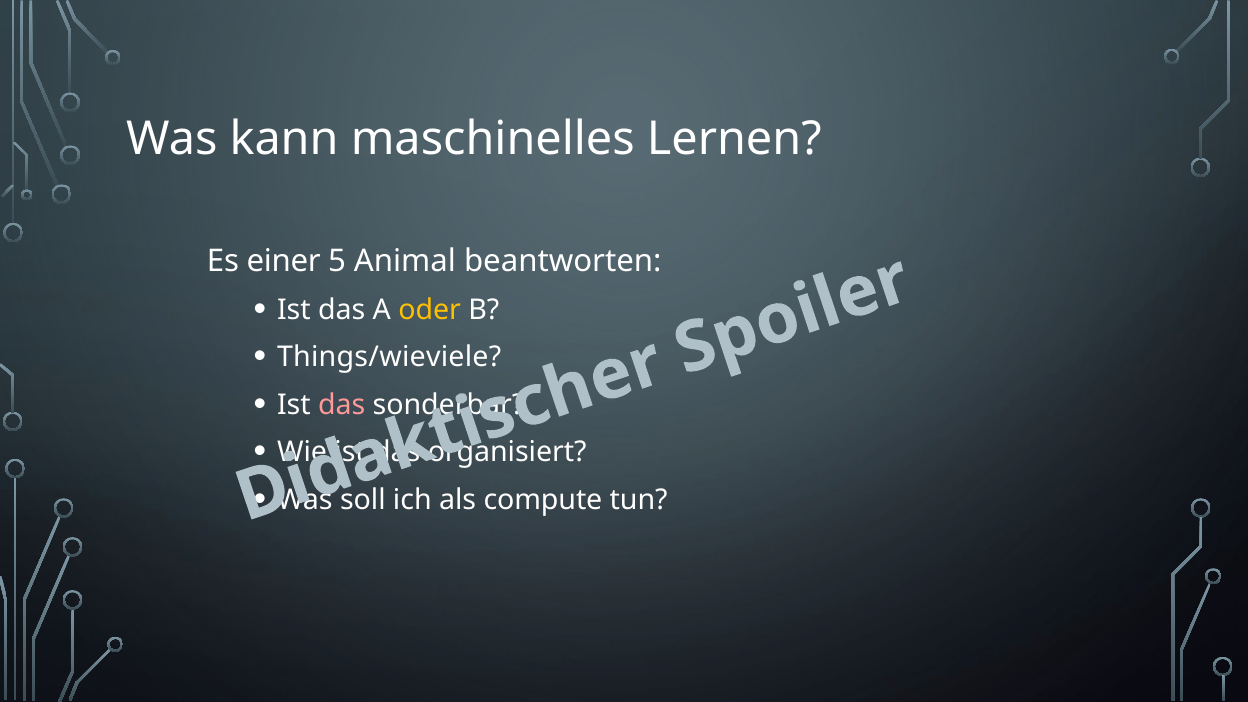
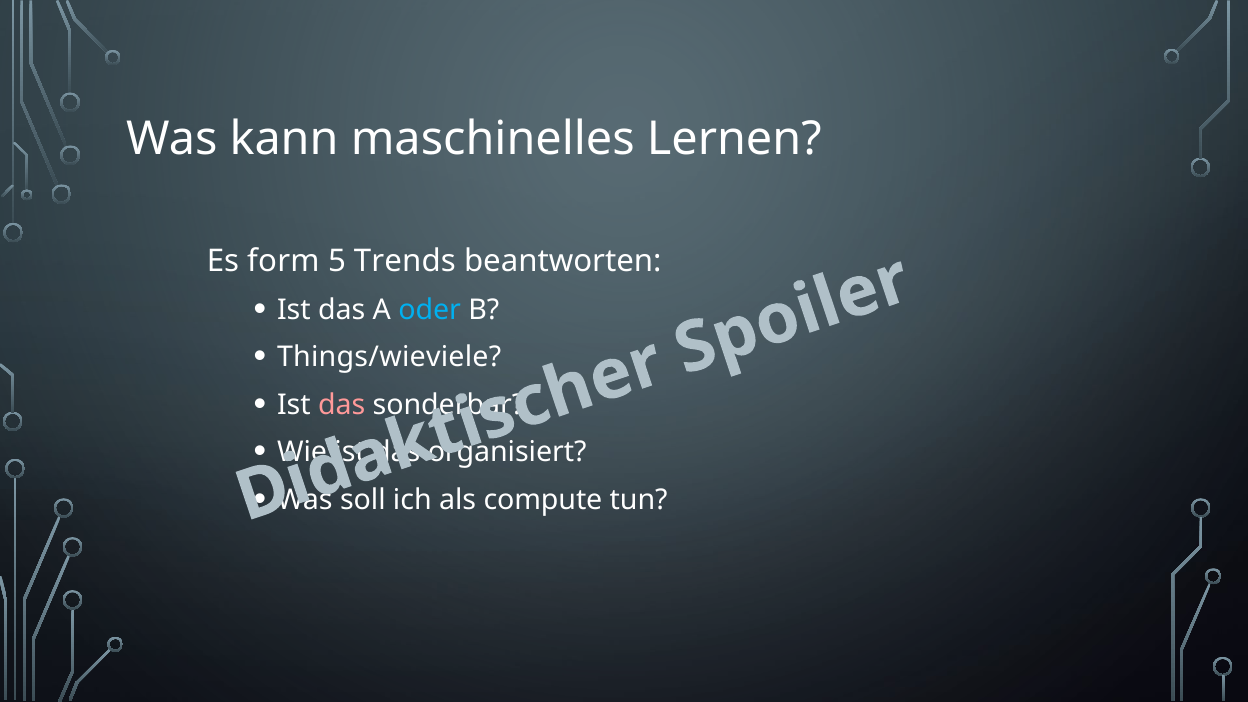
einer: einer -> form
Animal: Animal -> Trends
oder colour: yellow -> light blue
